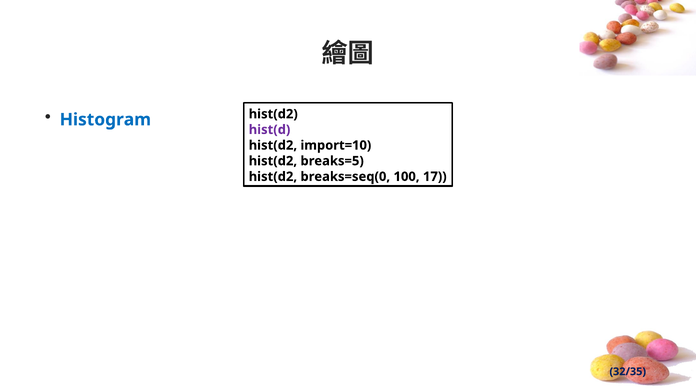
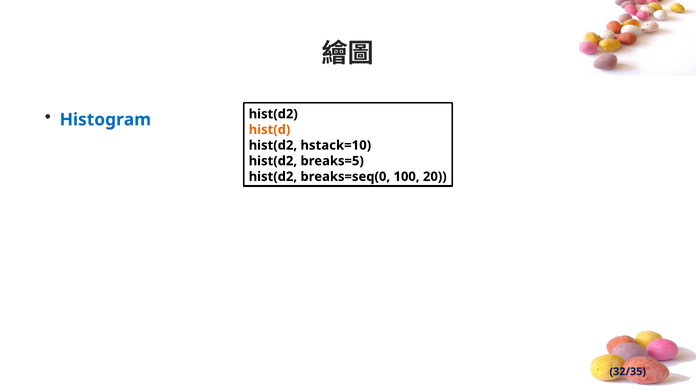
hist(d colour: purple -> orange
import=10: import=10 -> hstack=10
17: 17 -> 20
